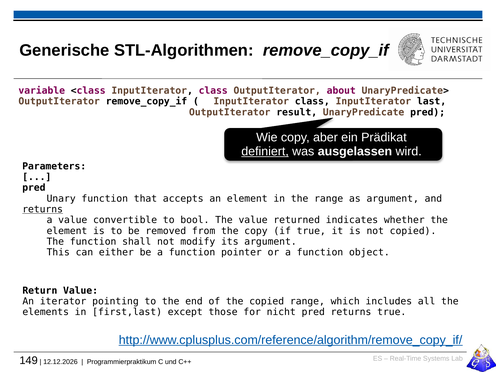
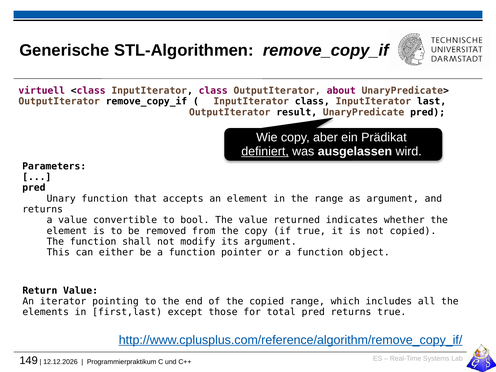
variable: variable -> virtuell
returns at (43, 209) underline: present -> none
nicht: nicht -> total
